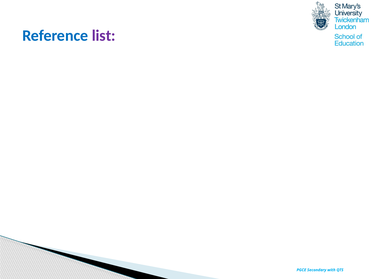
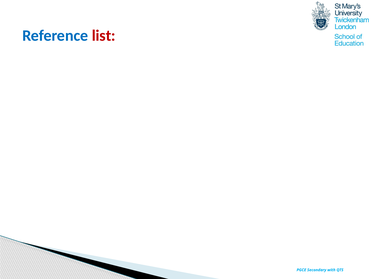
list colour: purple -> red
